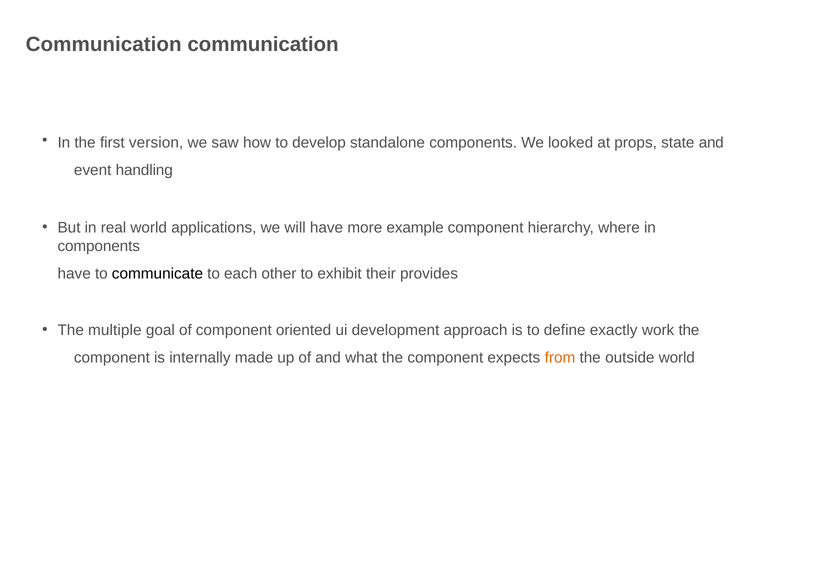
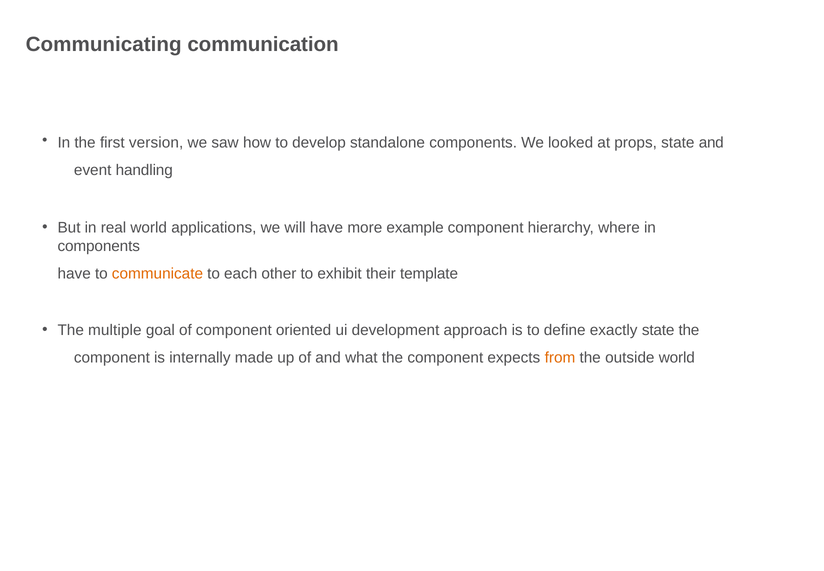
Communication at (104, 44): Communication -> Communicating
communicate colour: black -> orange
provides: provides -> template
exactly work: work -> state
